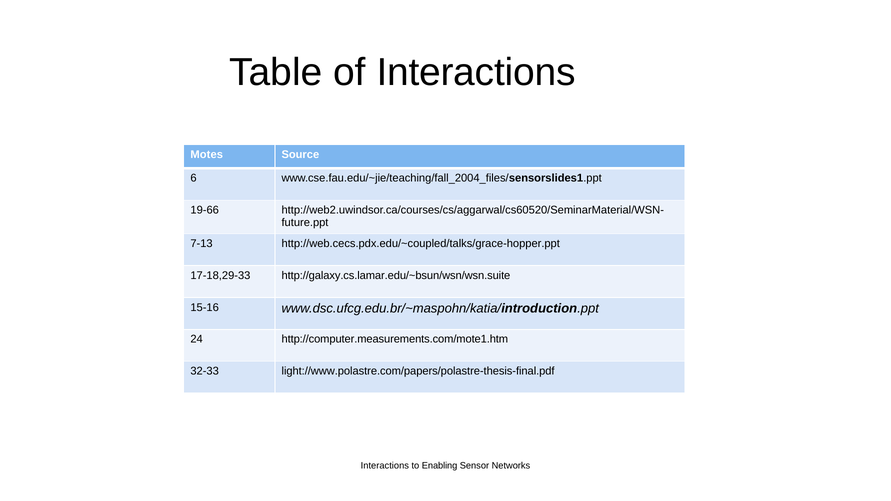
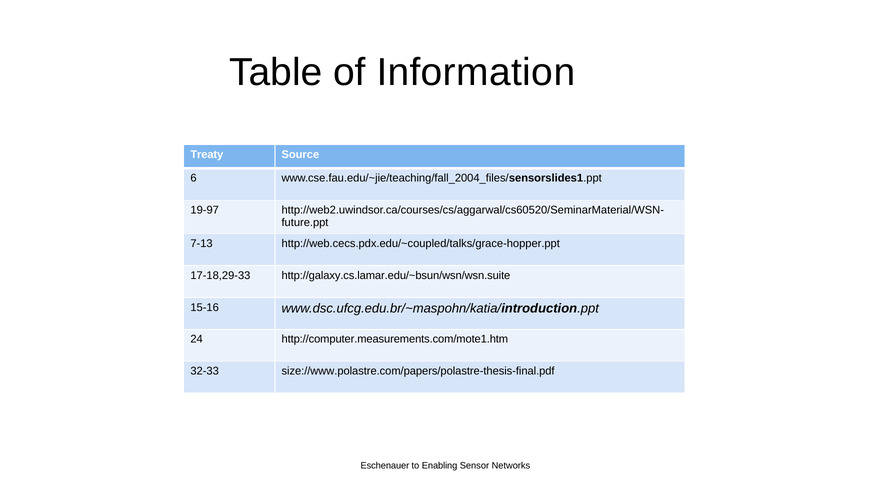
of Interactions: Interactions -> Information
Motes: Motes -> Treaty
19-66: 19-66 -> 19-97
light://www.polastre.com/papers/polastre-thesis-final.pdf: light://www.polastre.com/papers/polastre-thesis-final.pdf -> size://www.polastre.com/papers/polastre-thesis-final.pdf
Interactions at (385, 466): Interactions -> Eschenauer
